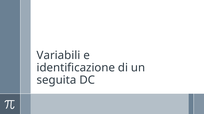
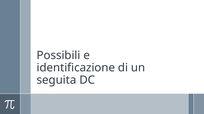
Variabili: Variabili -> Possibili
